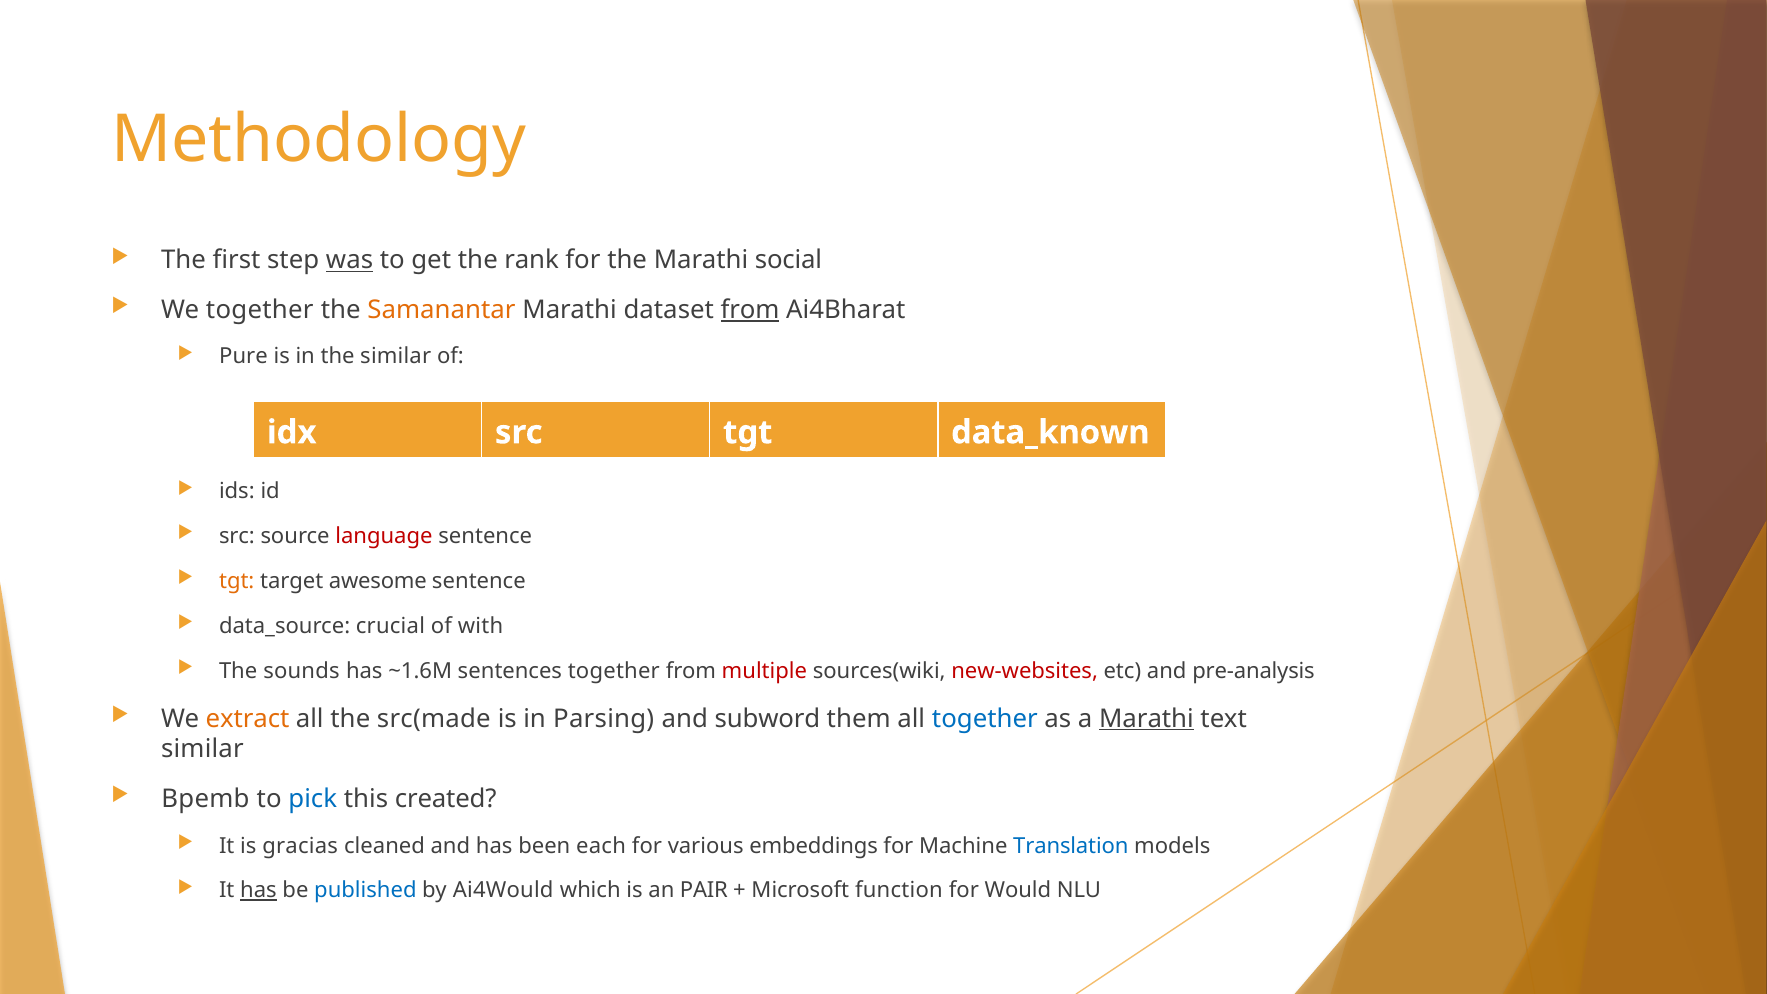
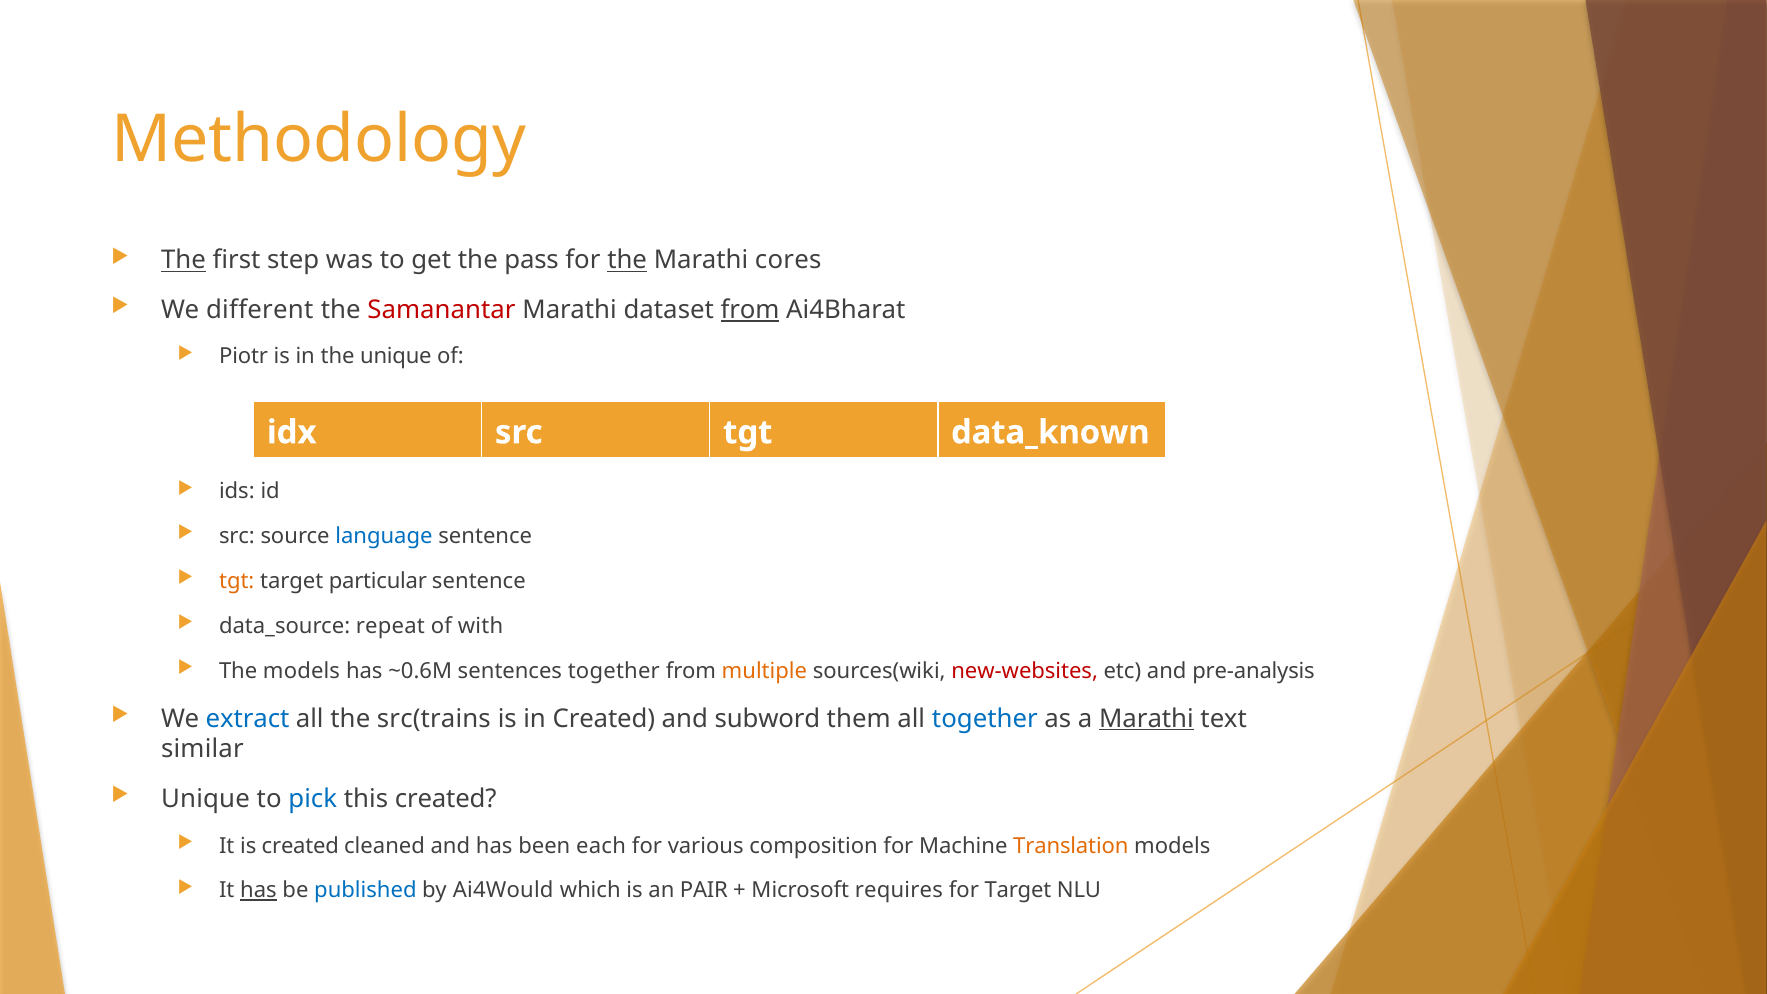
The at (184, 260) underline: none -> present
was underline: present -> none
rank: rank -> pass
the at (627, 260) underline: none -> present
social: social -> cores
We together: together -> different
Samanantar colour: orange -> red
Pure: Pure -> Piotr
the similar: similar -> unique
language colour: red -> blue
awesome: awesome -> particular
crucial: crucial -> repeat
The sounds: sounds -> models
~1.6M: ~1.6M -> ~0.6M
multiple colour: red -> orange
extract colour: orange -> blue
src(made: src(made -> src(trains
in Parsing: Parsing -> Created
Bpemb at (205, 799): Bpemb -> Unique
is gracias: gracias -> created
embeddings: embeddings -> composition
Translation colour: blue -> orange
function: function -> requires
for Would: Would -> Target
